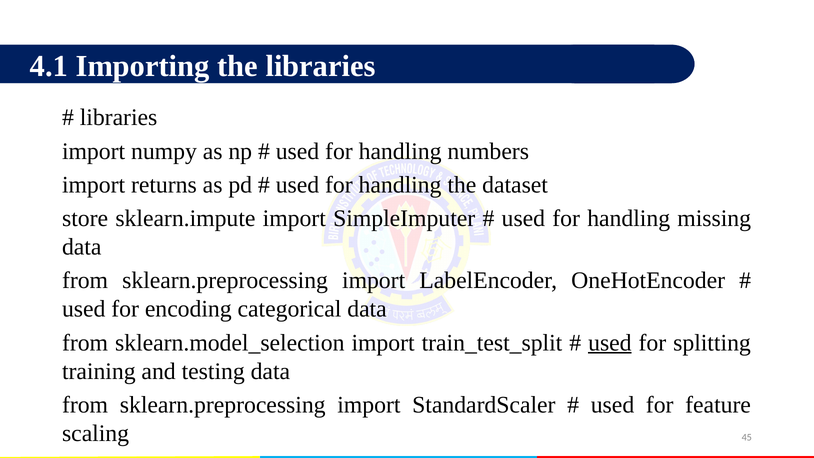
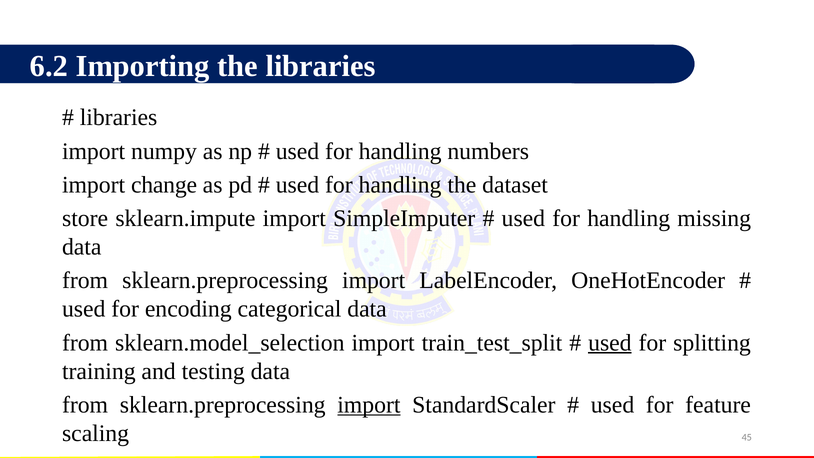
4.1: 4.1 -> 6.2
returns: returns -> change
import at (369, 405) underline: none -> present
